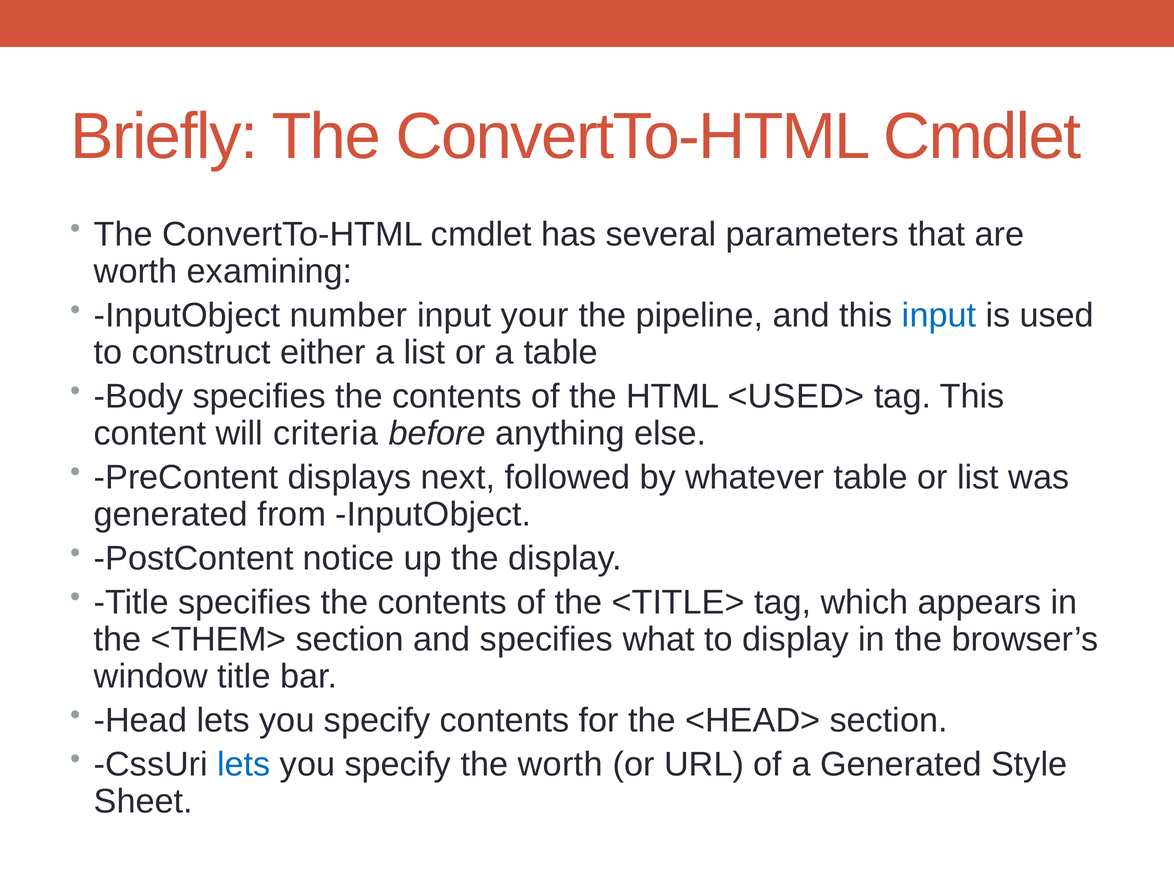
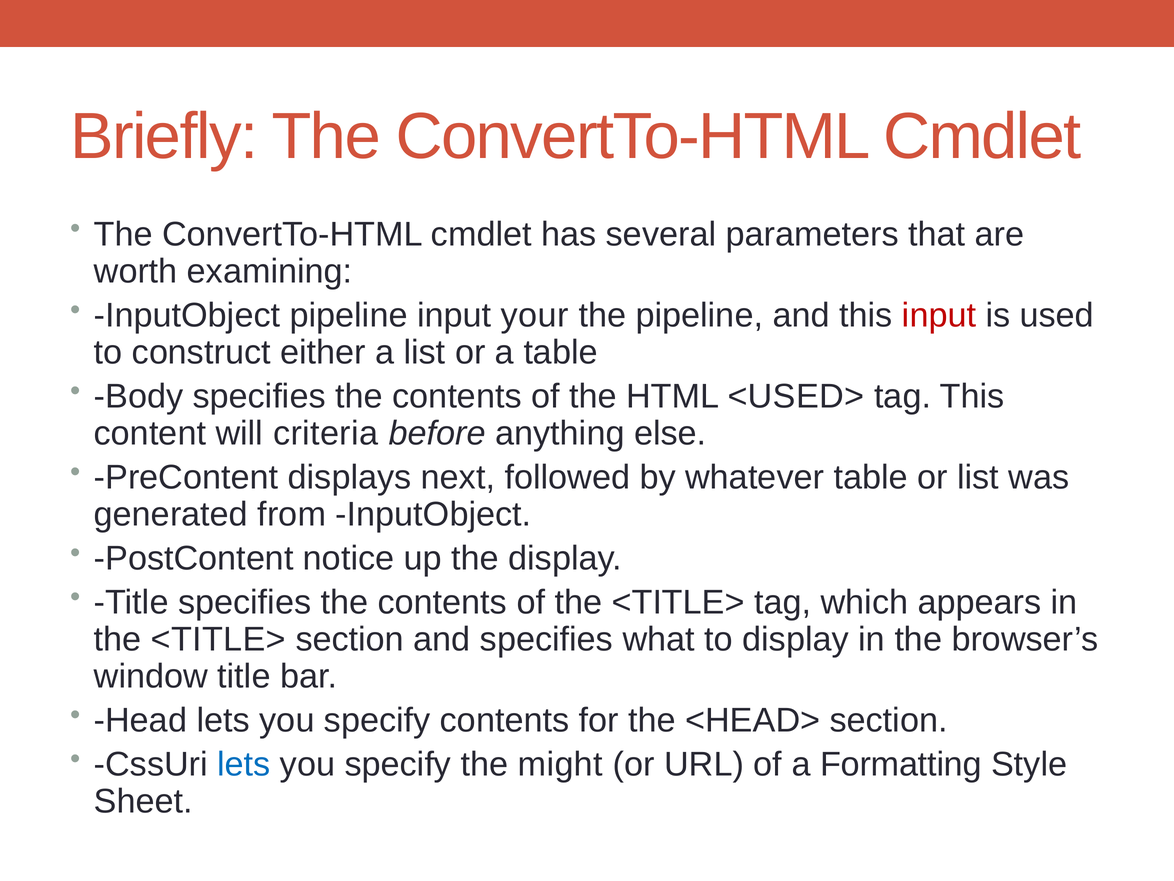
InputObject number: number -> pipeline
input at (939, 315) colour: blue -> red
<THEM> at (219, 639): <THEM> -> <TITLE>
the worth: worth -> might
a Generated: Generated -> Formatting
